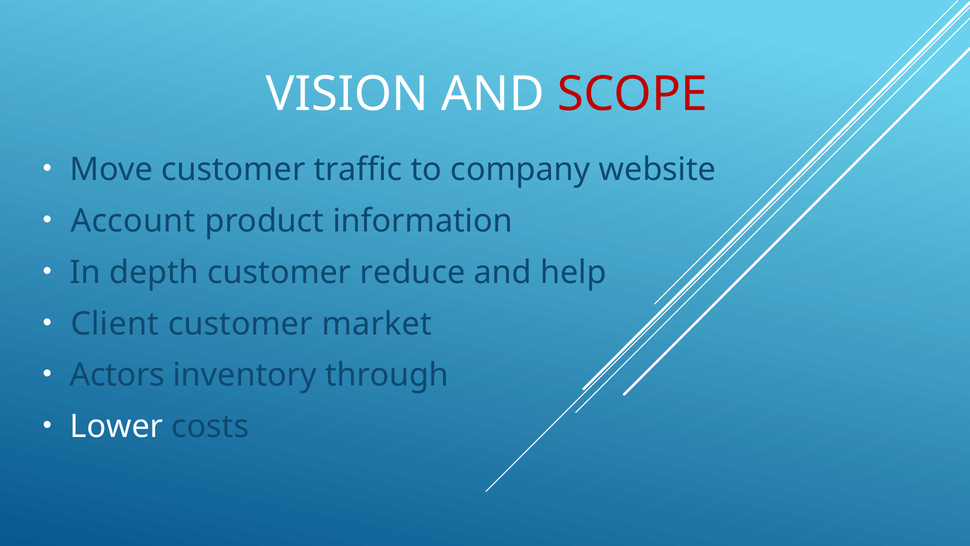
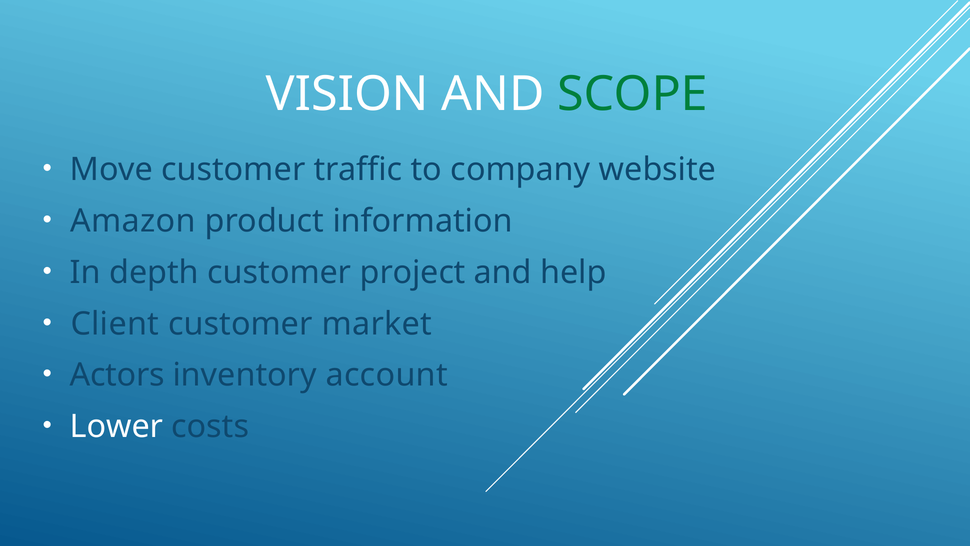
SCOPE colour: red -> green
Account: Account -> Amazon
reduce: reduce -> project
through: through -> account
